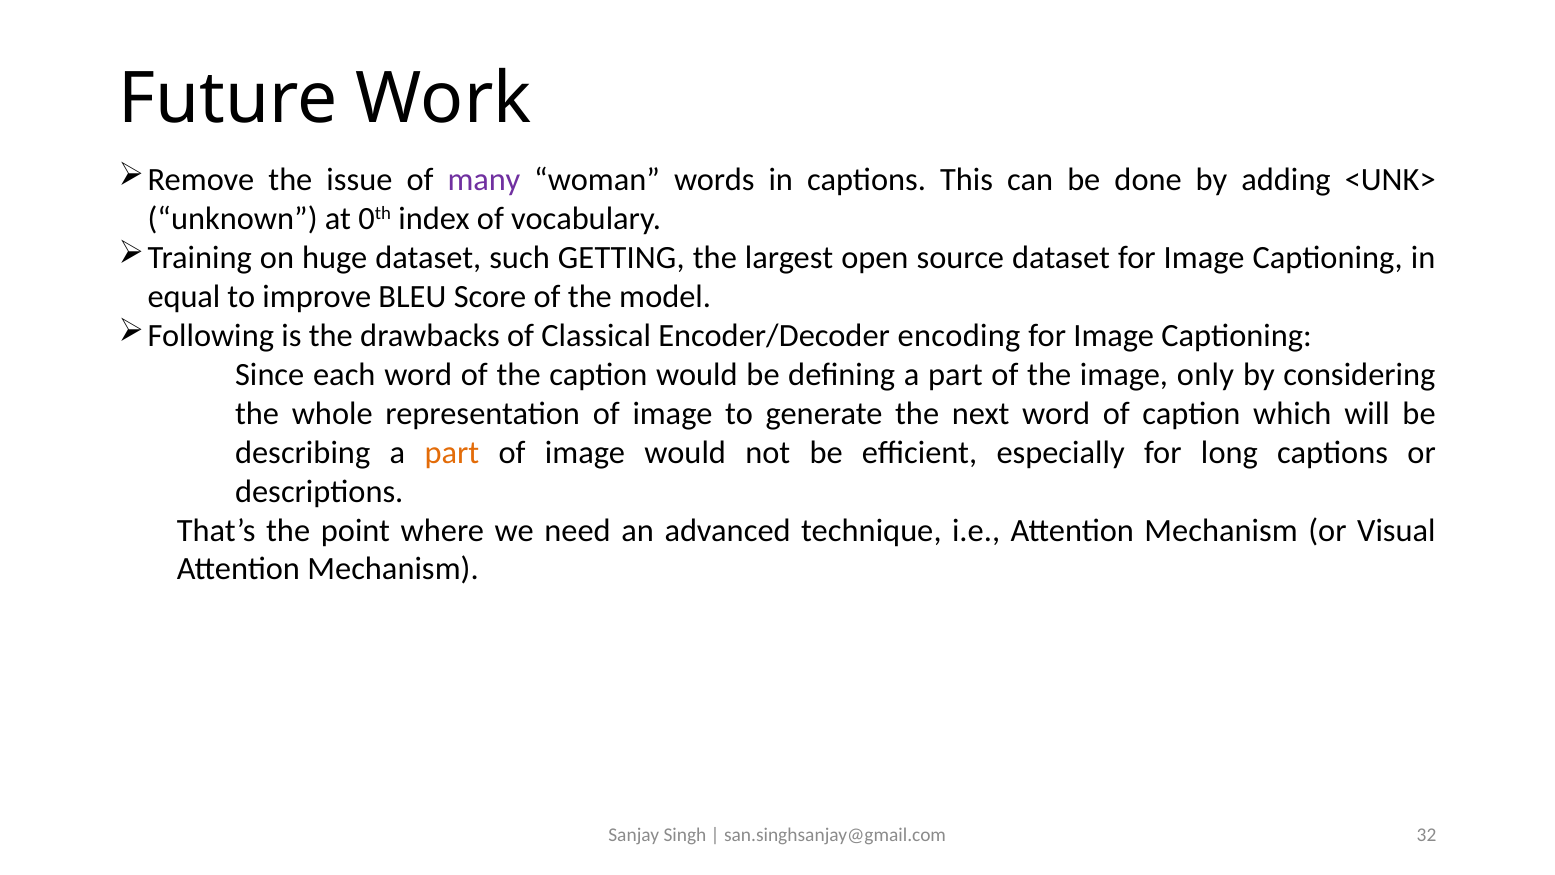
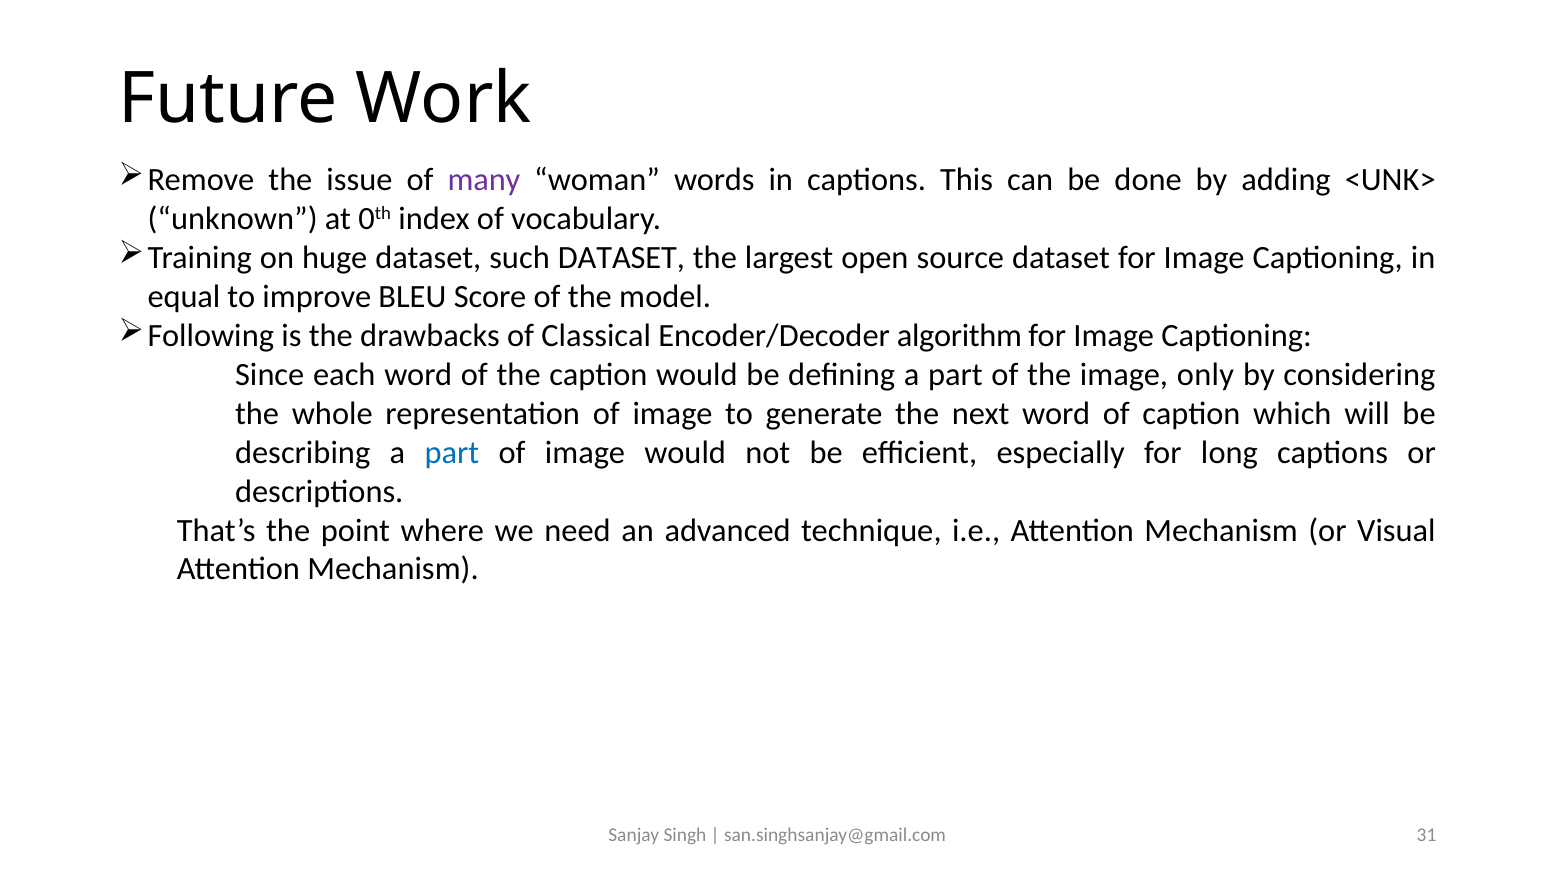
such GETTING: GETTING -> DATASET
encoding: encoding -> algorithm
part at (452, 452) colour: orange -> blue
32: 32 -> 31
